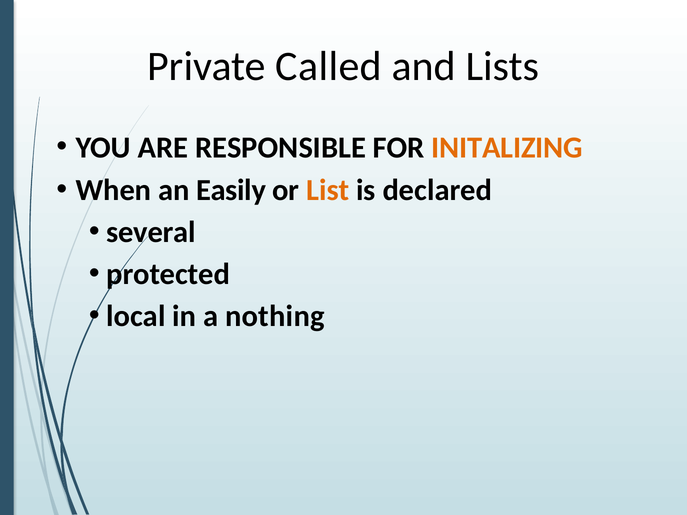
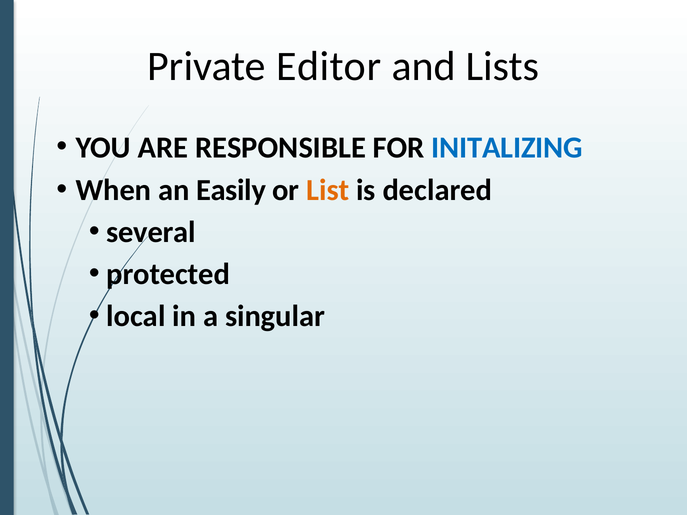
Called: Called -> Editor
INITALIZING colour: orange -> blue
nothing: nothing -> singular
